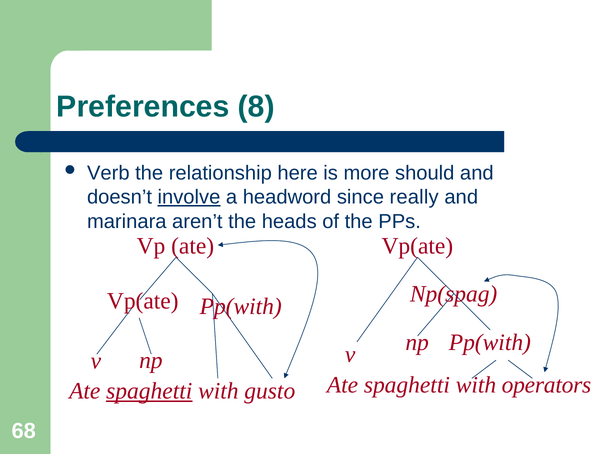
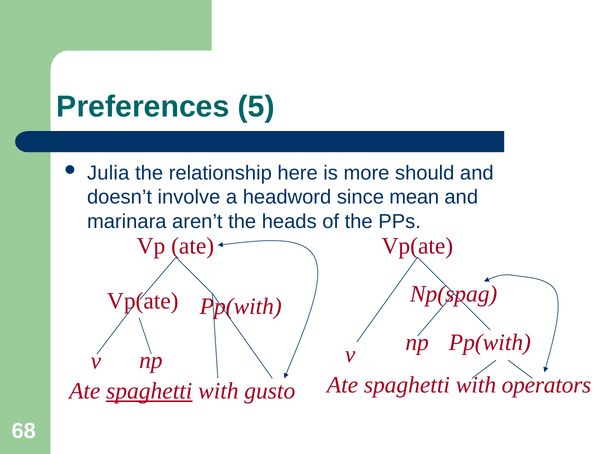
8: 8 -> 5
Verb: Verb -> Julia
involve underline: present -> none
really: really -> mean
